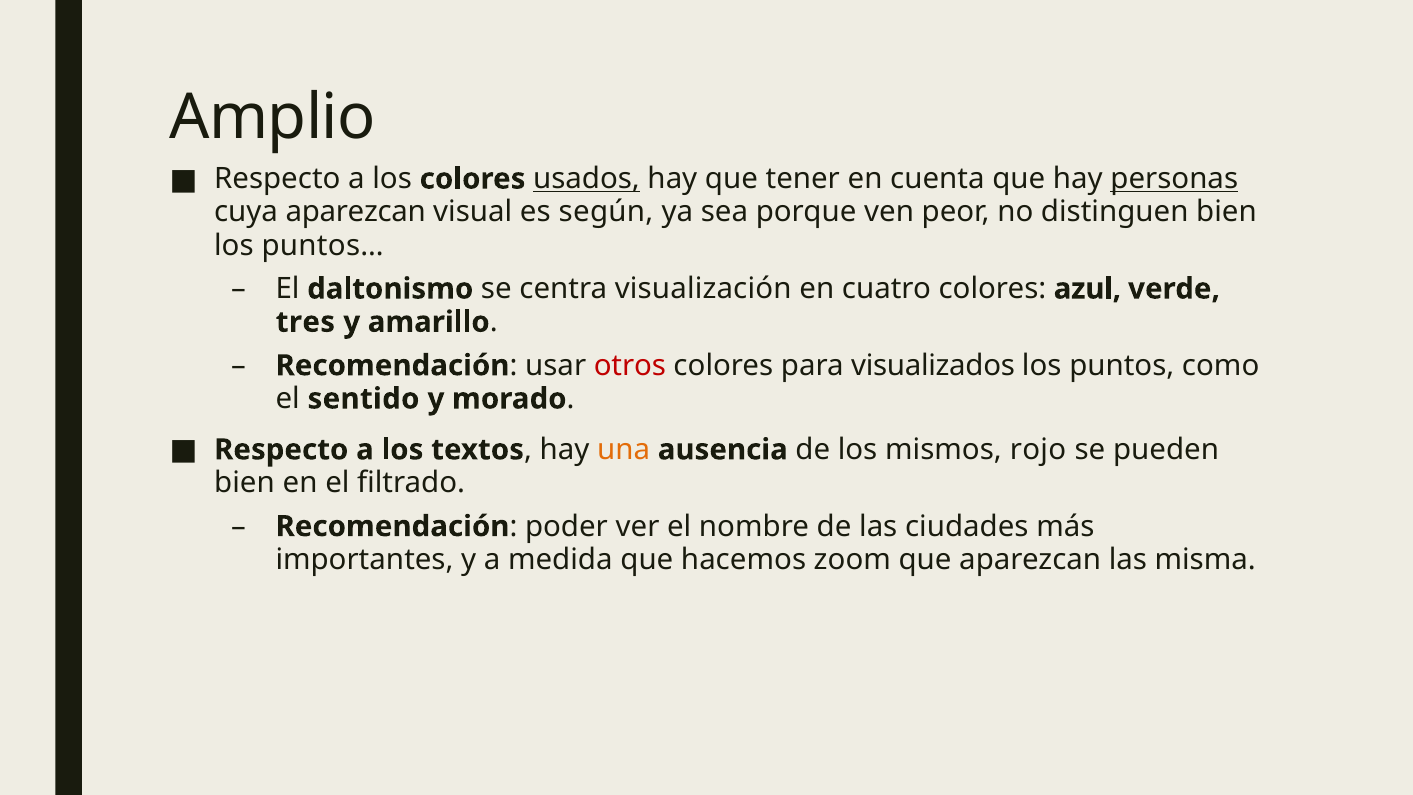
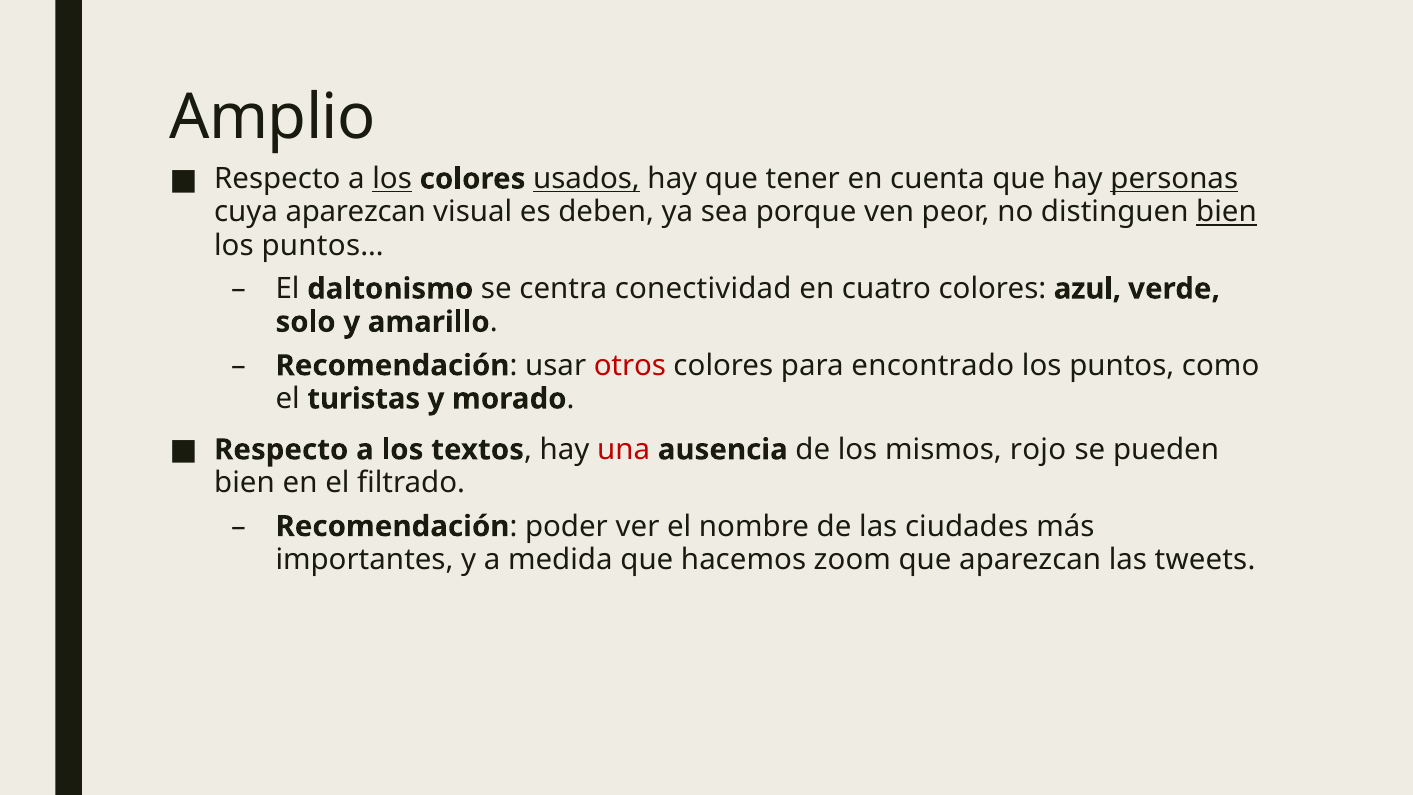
los at (392, 179) underline: none -> present
según: según -> deben
bien at (1227, 212) underline: none -> present
visualización: visualización -> conectividad
tres: tres -> solo
visualizados: visualizados -> encontrado
sentido: sentido -> turistas
una colour: orange -> red
misma: misma -> tweets
